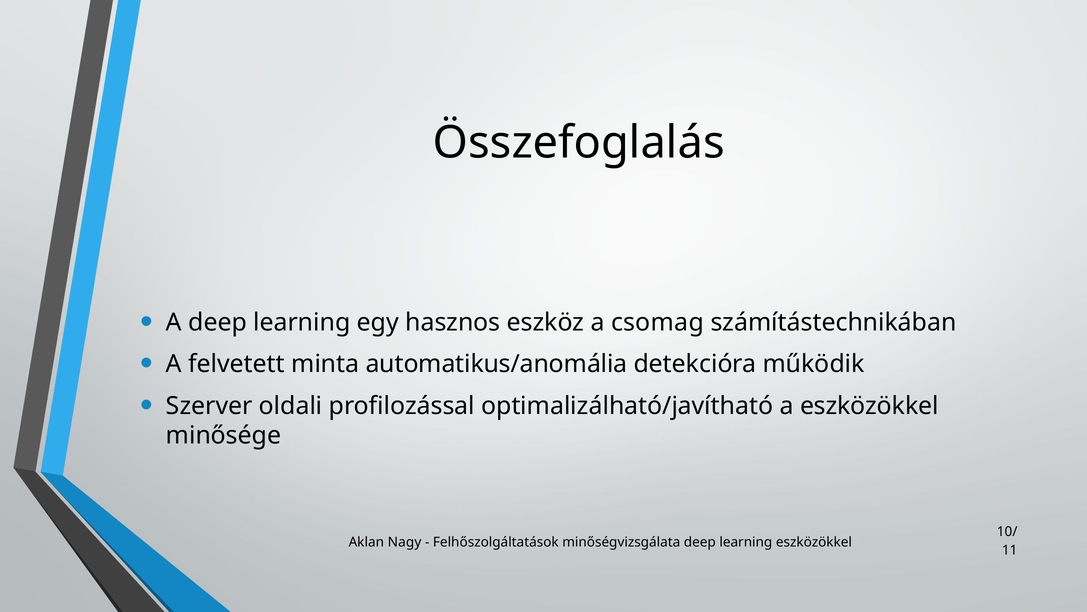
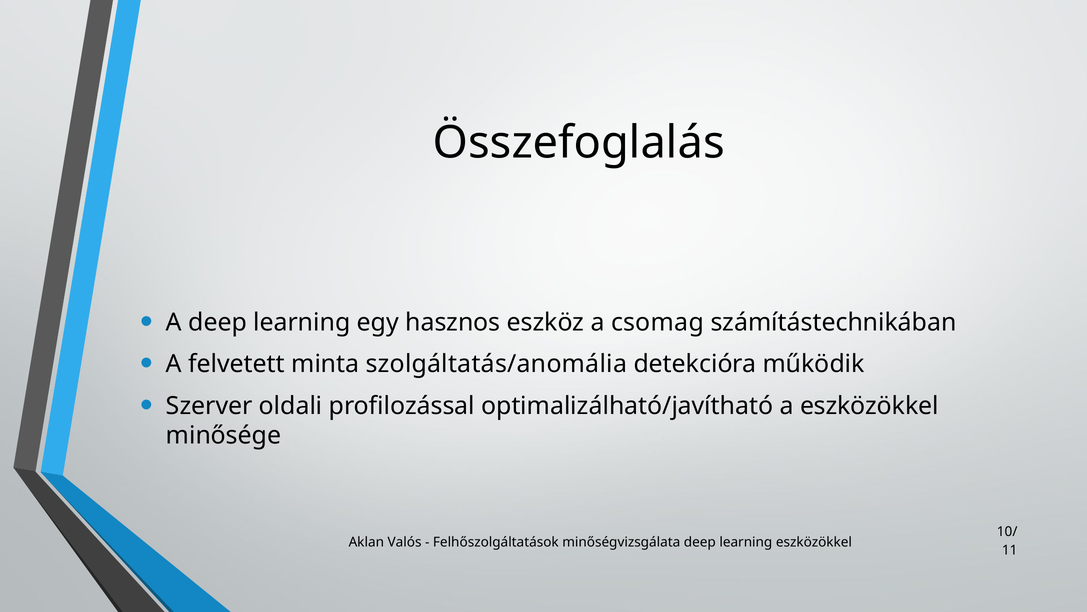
automatikus/anomália: automatikus/anomália -> szolgáltatás/anomália
Nagy: Nagy -> Valós
